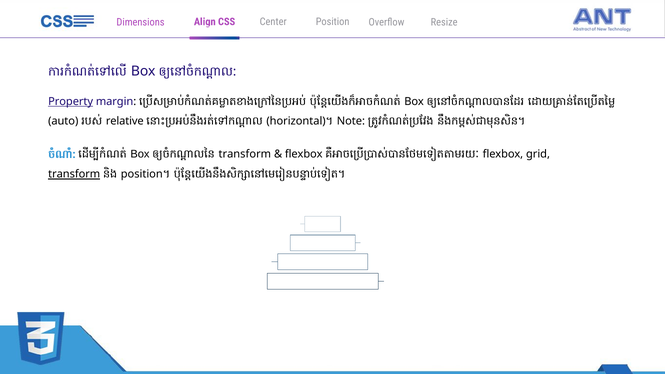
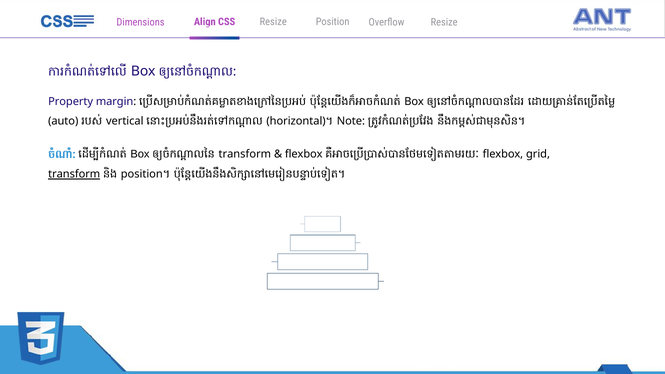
Center at (273, 22): Center -> Resize
Property underline: present -> none
relative: relative -> vertical
